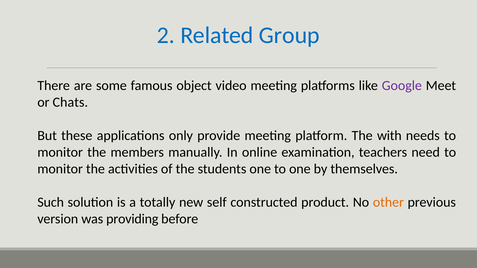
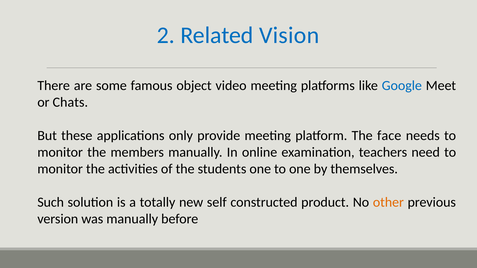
Group: Group -> Vision
Google colour: purple -> blue
with: with -> face
was providing: providing -> manually
